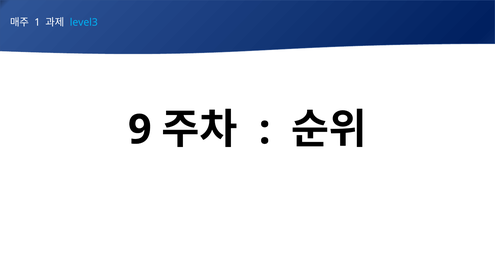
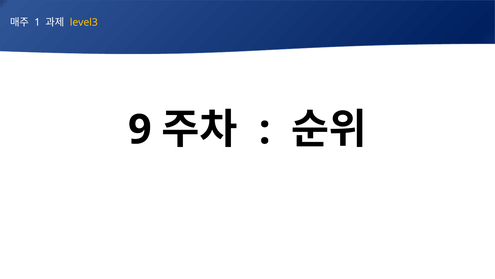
level3 colour: light blue -> yellow
